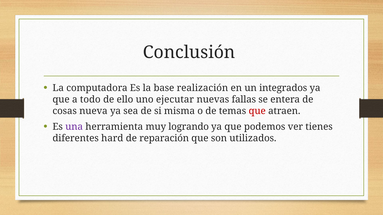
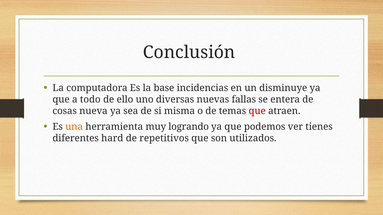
realización: realización -> incidencias
integrados: integrados -> disminuye
ejecutar: ejecutar -> diversas
una colour: purple -> orange
reparación: reparación -> repetitivos
